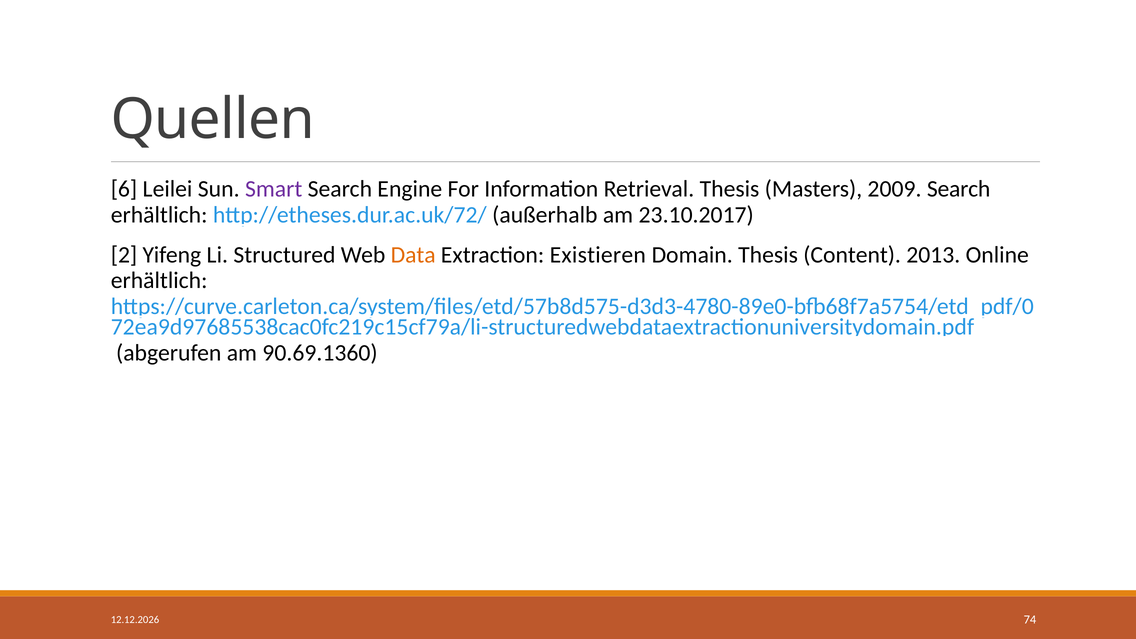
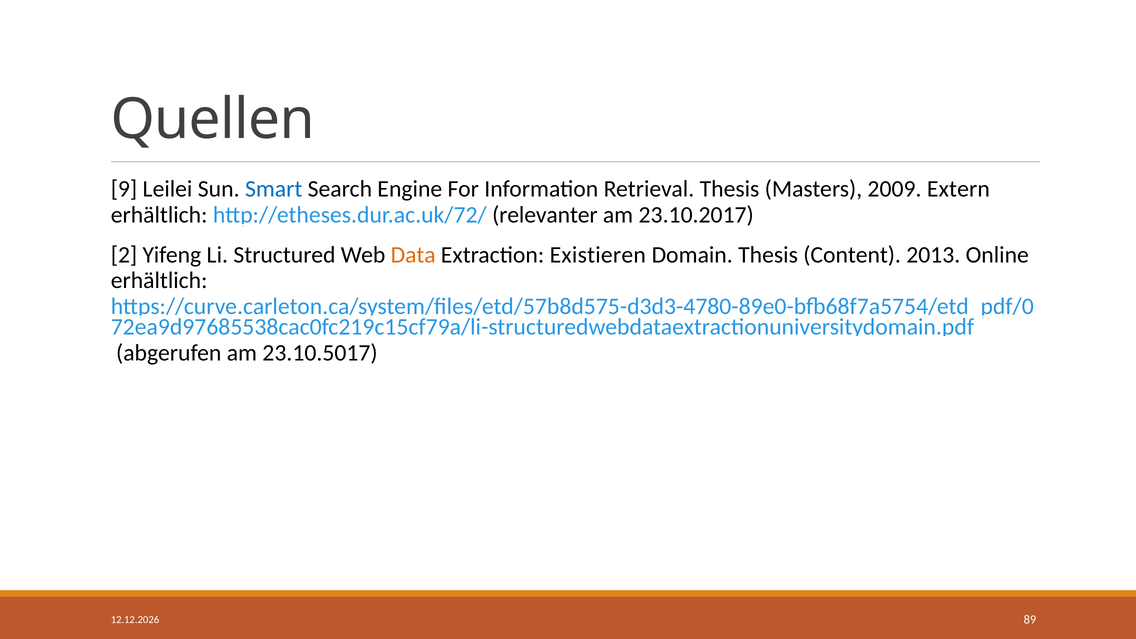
6: 6 -> 9
Smart colour: purple -> blue
2009 Search: Search -> Extern
außerhalb: außerhalb -> relevanter
90.69.1360: 90.69.1360 -> 23.10.5017
74: 74 -> 89
